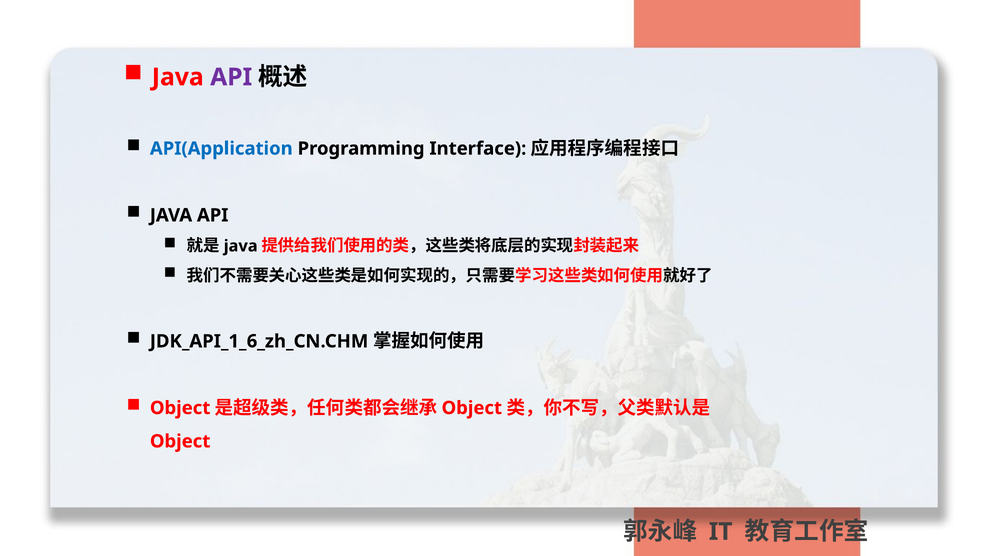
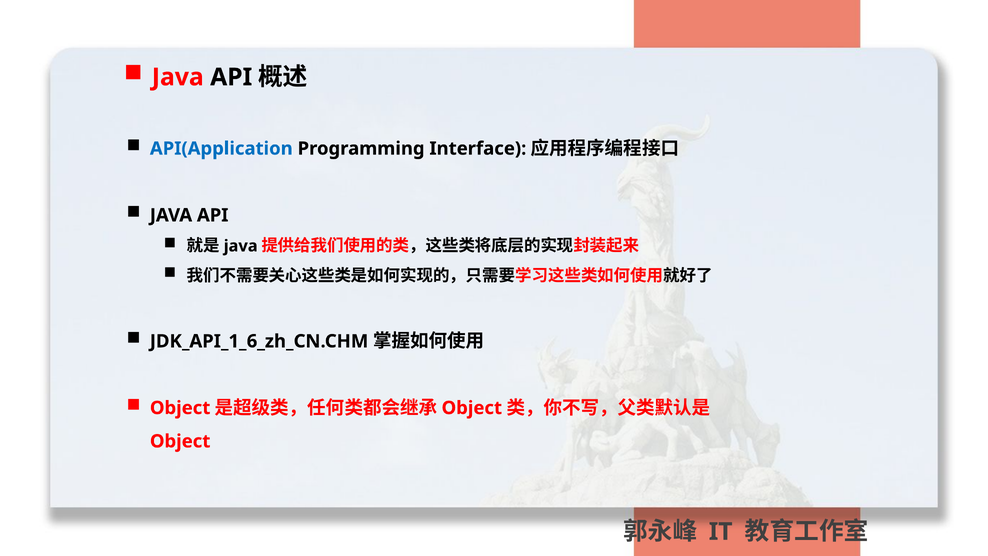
API at (231, 77) colour: purple -> black
